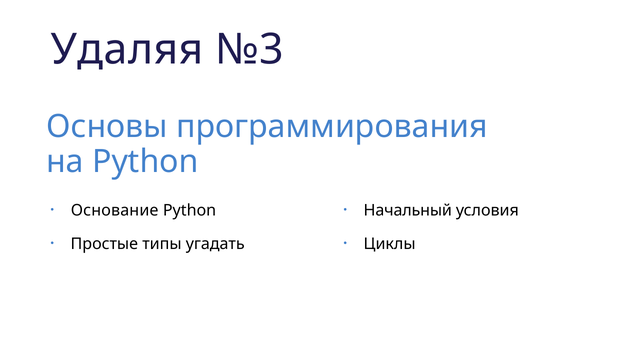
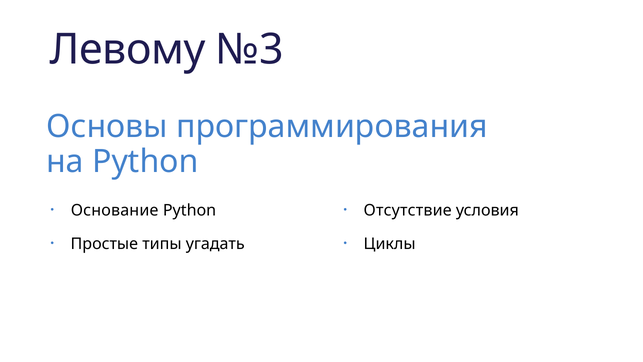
Удаляя: Удаляя -> Левому
Начальный: Начальный -> Отсутствие
